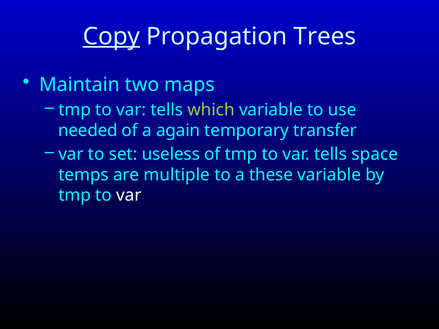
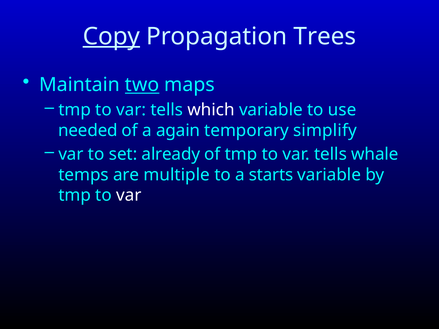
two underline: none -> present
which colour: light green -> white
transfer: transfer -> simplify
useless: useless -> already
space: space -> whale
these: these -> starts
